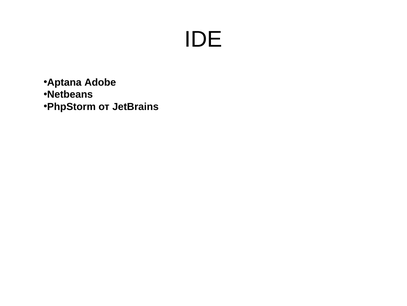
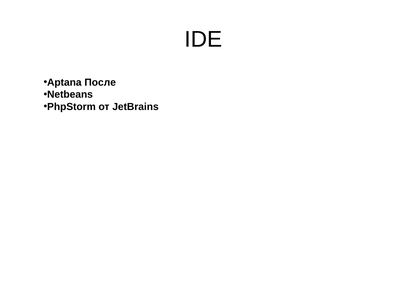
Adobe: Adobe -> После
